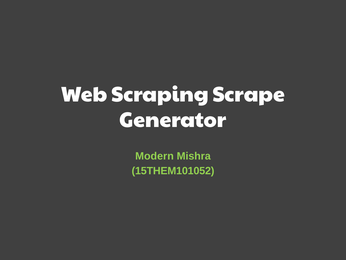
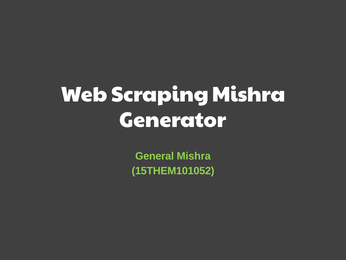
Scraping Scrape: Scrape -> Mishra
Modern: Modern -> General
